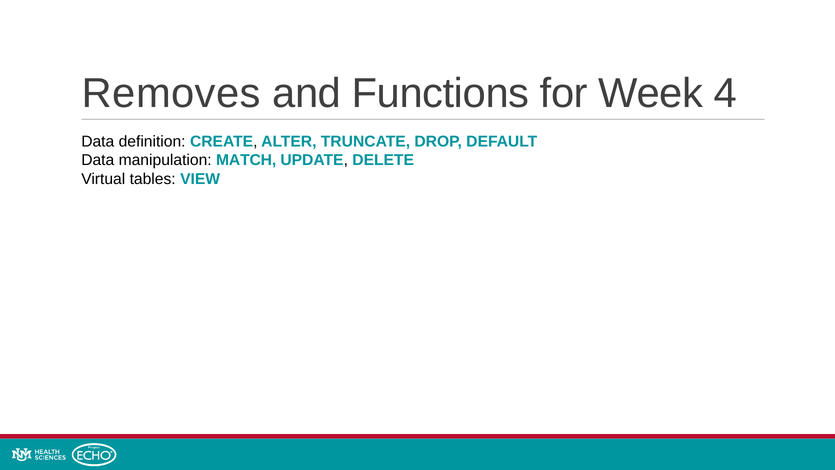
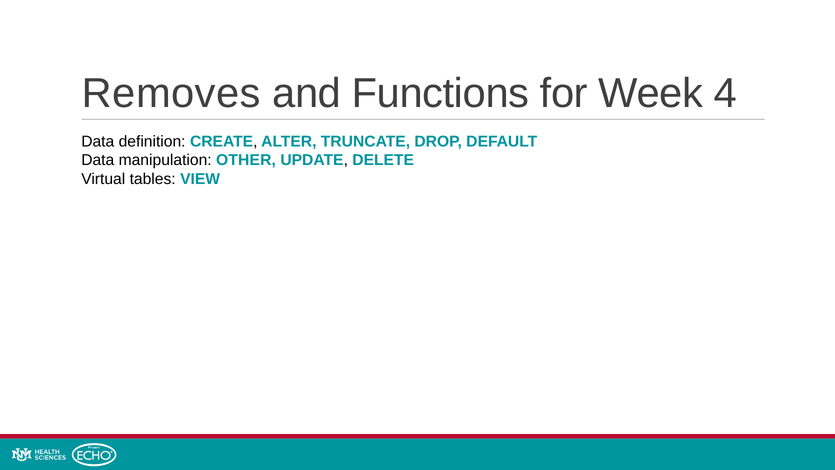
MATCH: MATCH -> OTHER
